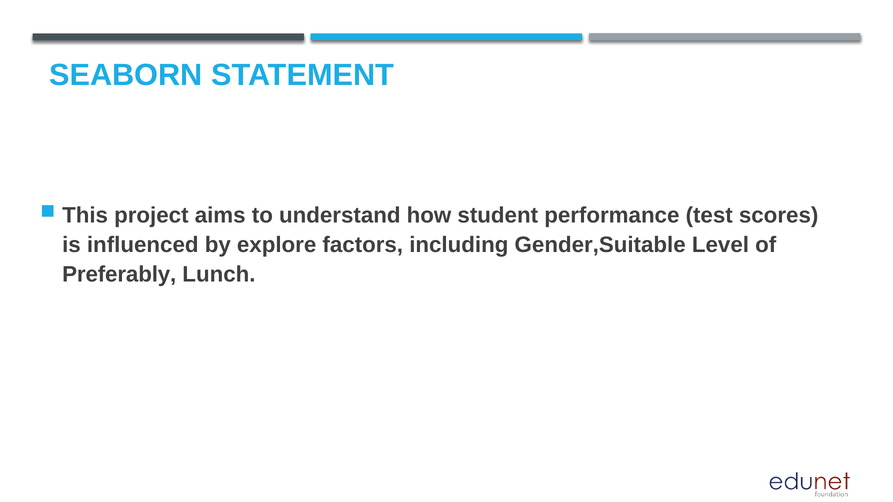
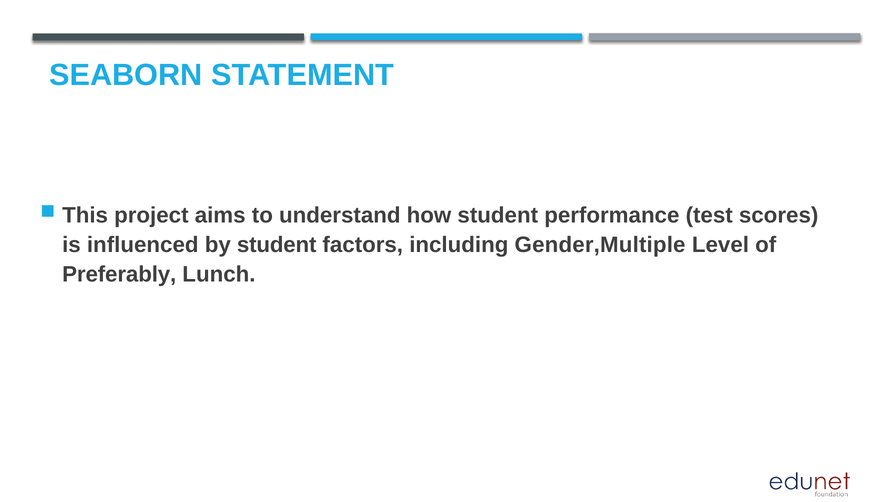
by explore: explore -> student
Gender,Suitable: Gender,Suitable -> Gender,Multiple
